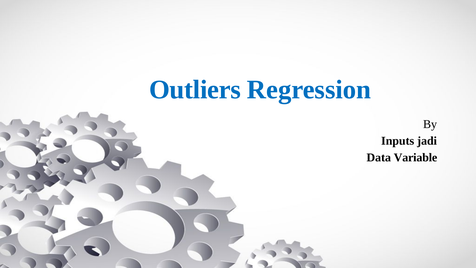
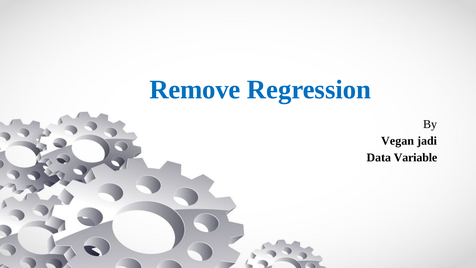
Outliers: Outliers -> Remove
Inputs: Inputs -> Vegan
